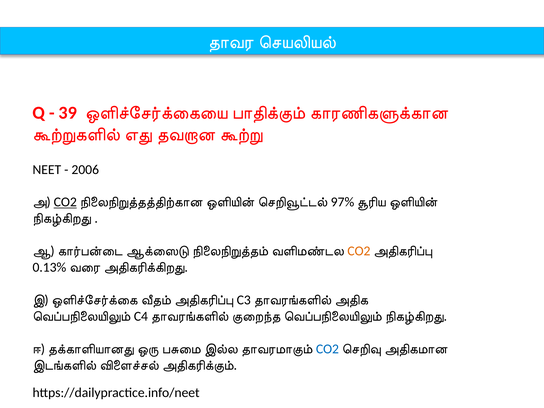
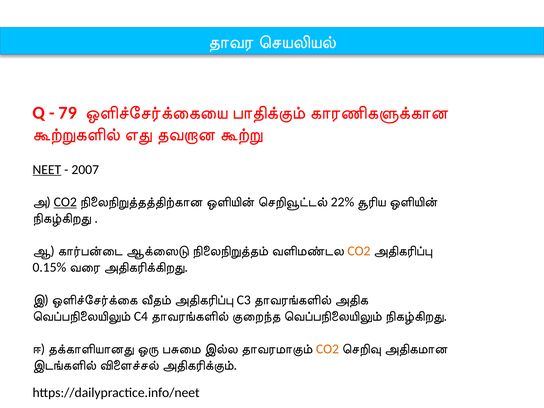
39: 39 -> 79
NEET underline: none -> present
2006: 2006 -> 2007
97%: 97% -> 22%
0.13%: 0.13% -> 0.15%
CO2 at (327, 349) colour: blue -> orange
